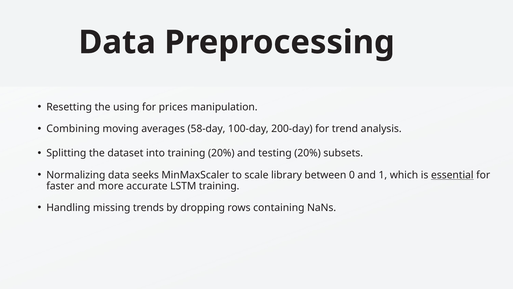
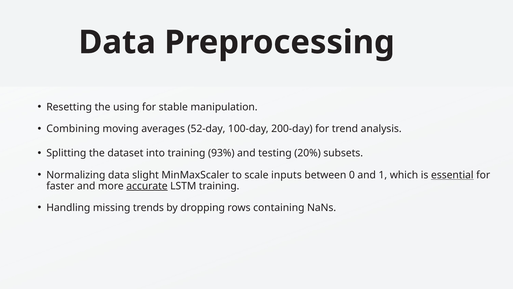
prices: prices -> stable
58-day: 58-day -> 52-day
training 20%: 20% -> 93%
seeks: seeks -> slight
library: library -> inputs
accurate underline: none -> present
